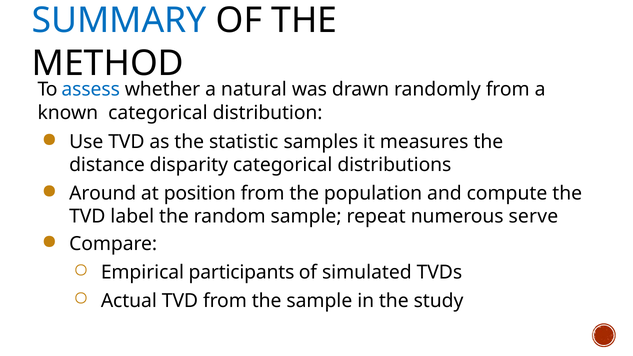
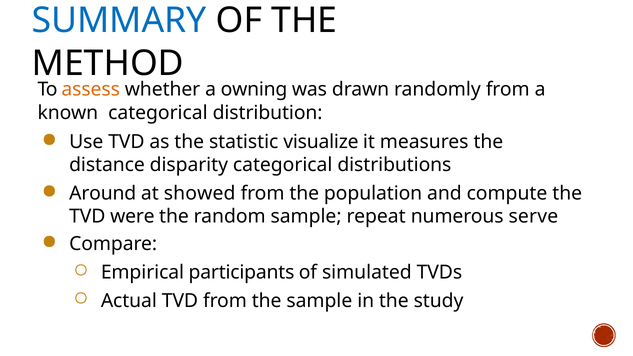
assess colour: blue -> orange
natural: natural -> owning
samples: samples -> visualize
position: position -> showed
label: label -> were
